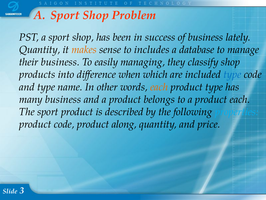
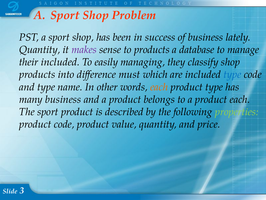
makes colour: orange -> purple
to includes: includes -> products
their business: business -> included
when: when -> must
properties colour: light blue -> light green
along: along -> value
